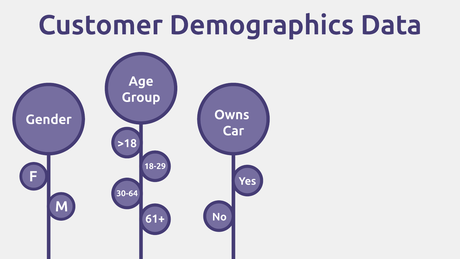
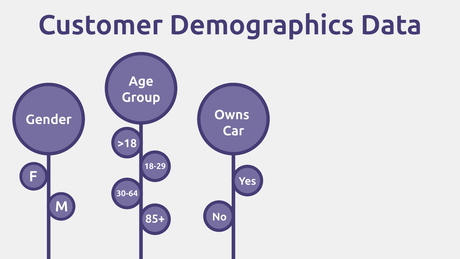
61+: 61+ -> 85+
